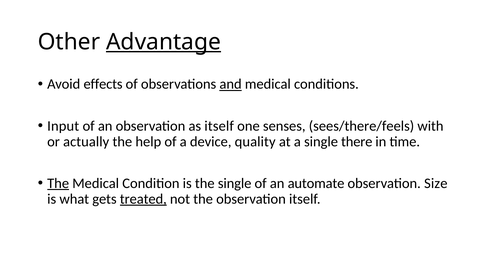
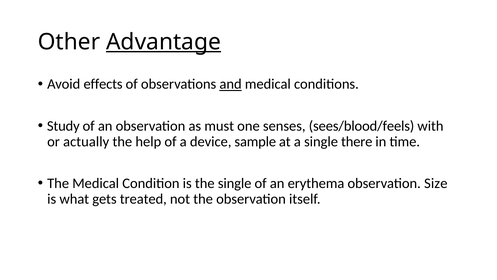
Input: Input -> Study
as itself: itself -> must
sees/there/feels: sees/there/feels -> sees/blood/feels
quality: quality -> sample
The at (58, 183) underline: present -> none
automate: automate -> erythema
treated underline: present -> none
